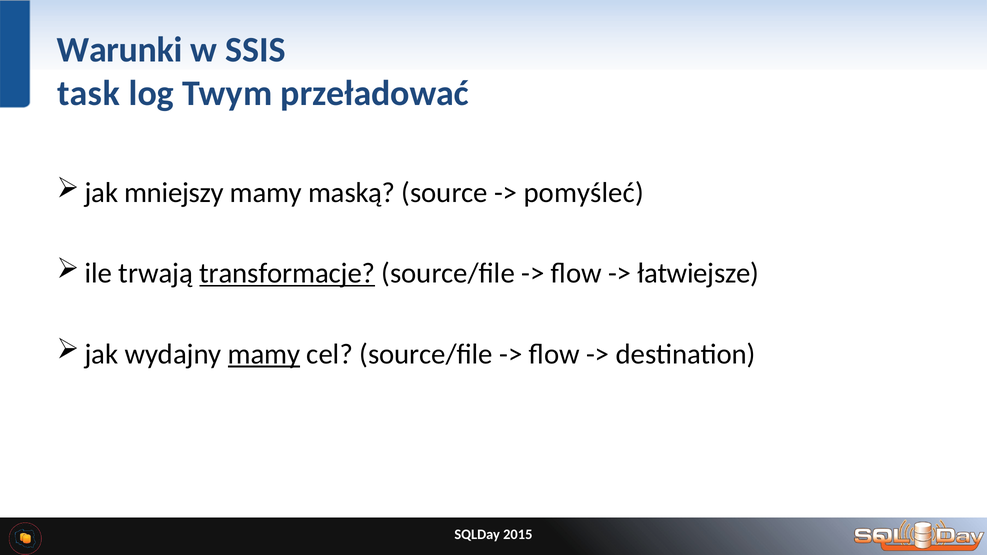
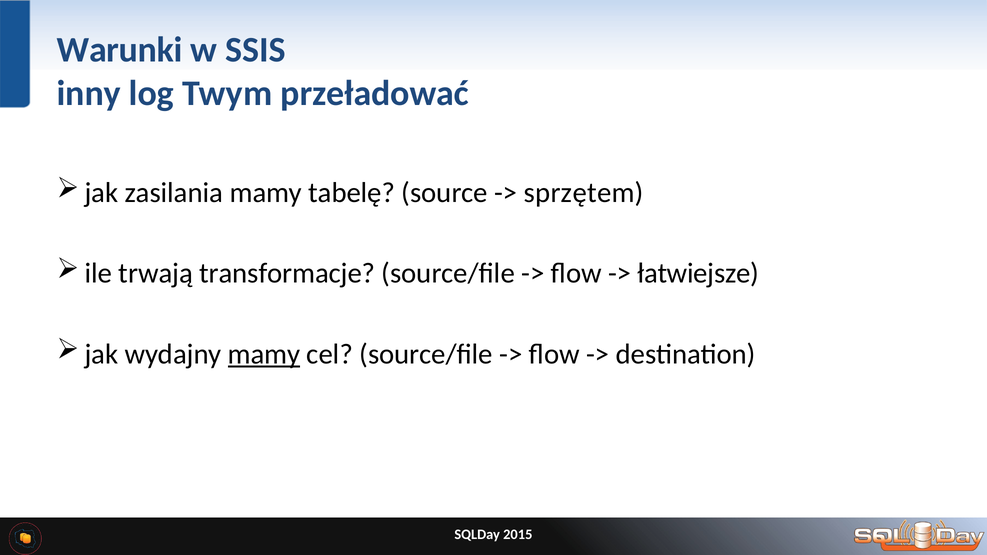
task: task -> inny
mniejszy: mniejszy -> zasilania
maską: maską -> tabelę
pomyśleć: pomyśleć -> sprzętem
transformacje underline: present -> none
